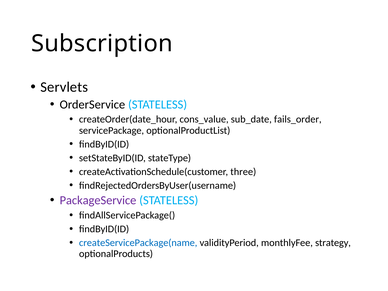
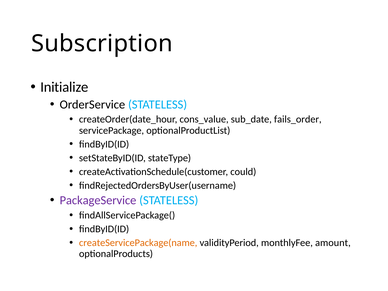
Servlets: Servlets -> Initialize
three: three -> could
createServicePackage(name colour: blue -> orange
strategy: strategy -> amount
